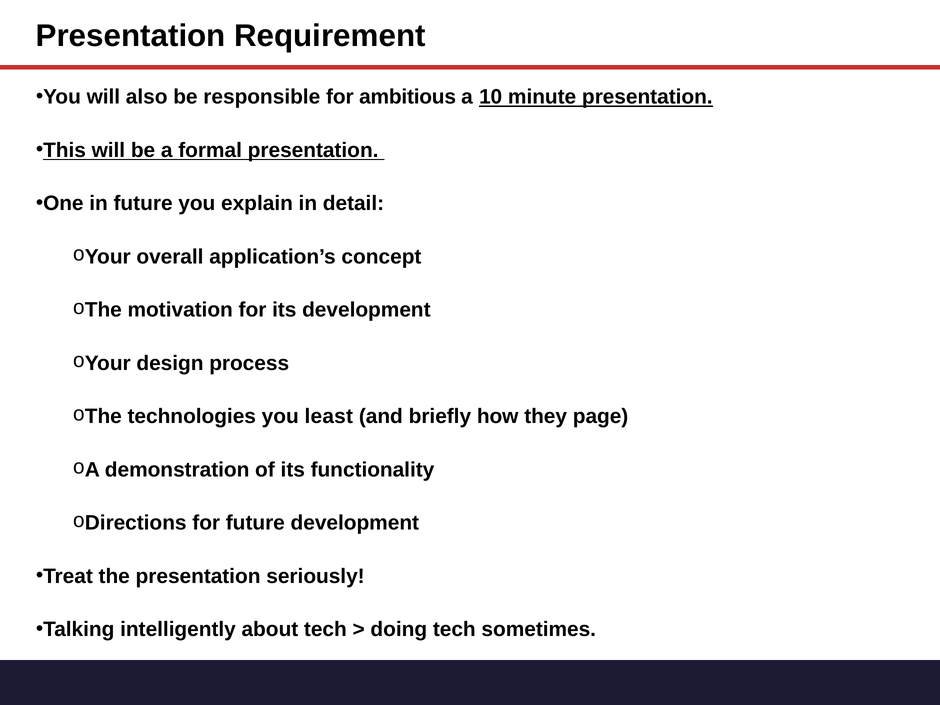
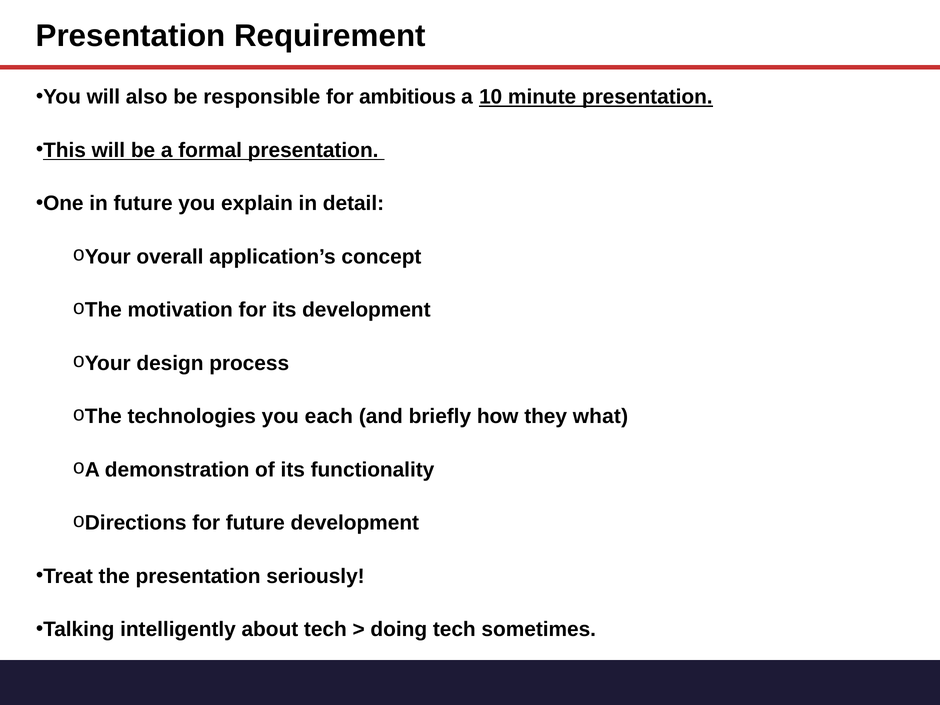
least: least -> each
page: page -> what
